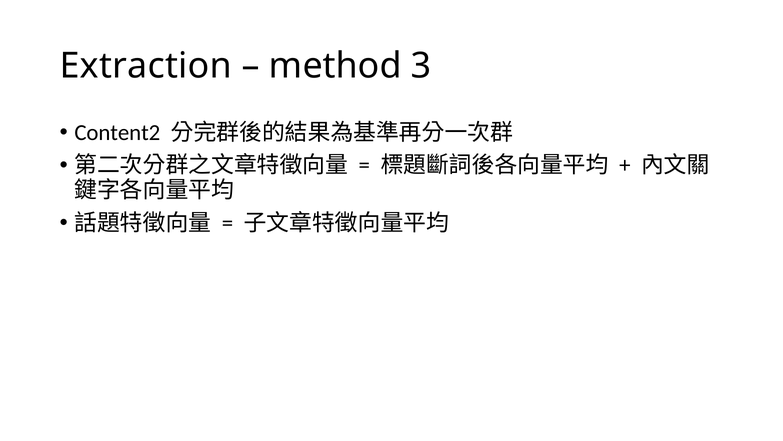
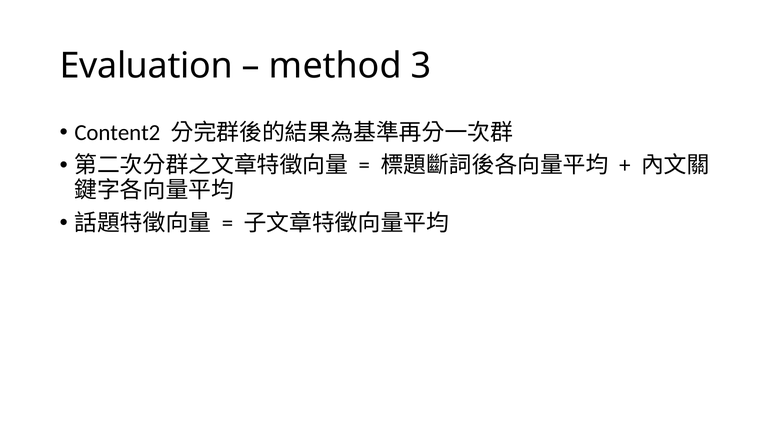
Extraction: Extraction -> Evaluation
